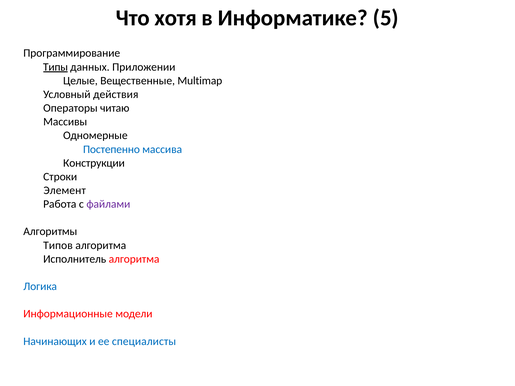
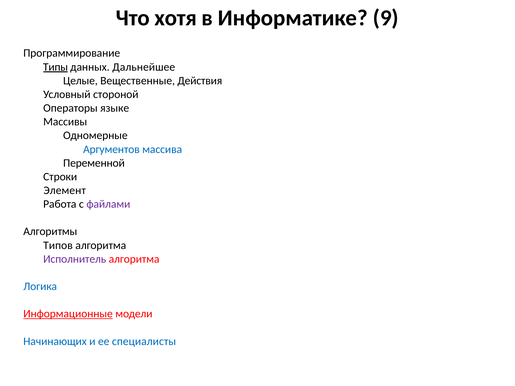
5: 5 -> 9
Приложении: Приложении -> Дальнейшее
Multimap: Multimap -> Действия
действия: действия -> стороной
читаю: читаю -> языке
Постепенно: Постепенно -> Аргументов
Конструкции: Конструкции -> Переменной
Исполнитель colour: black -> purple
Информационные underline: none -> present
